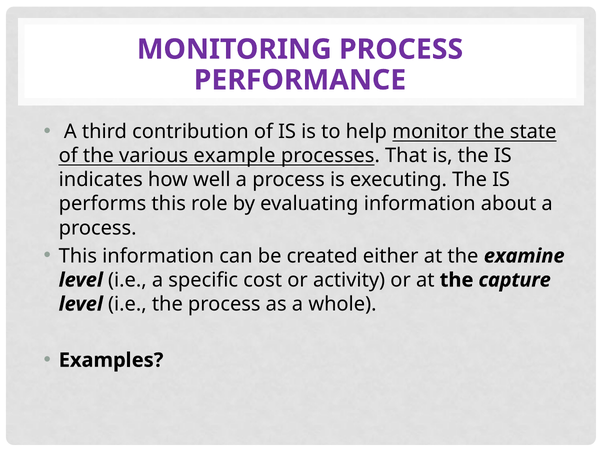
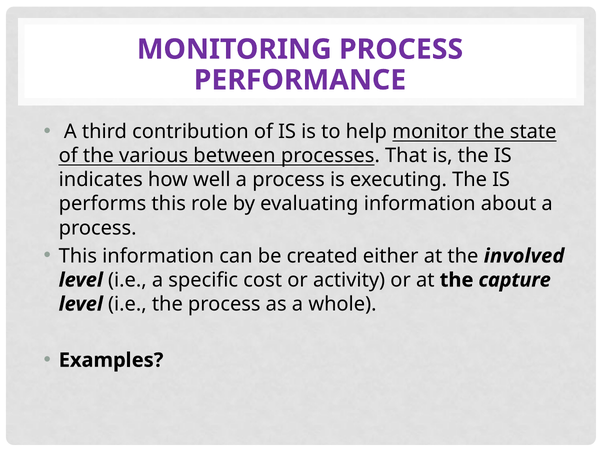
example: example -> between
examine: examine -> involved
